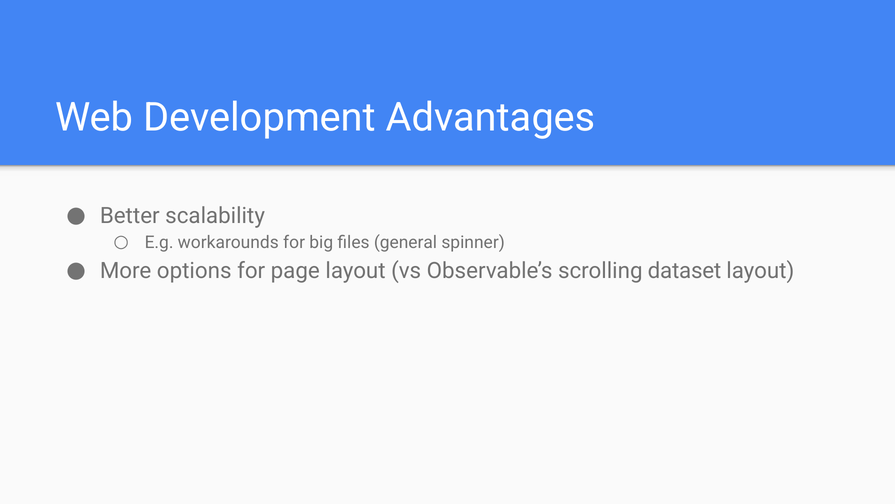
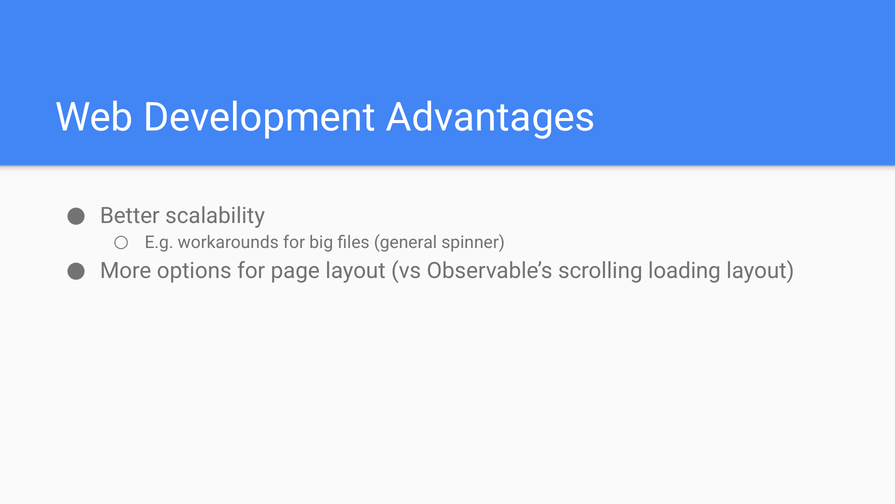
dataset: dataset -> loading
